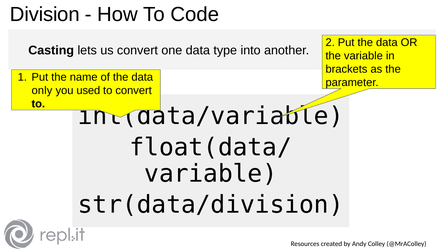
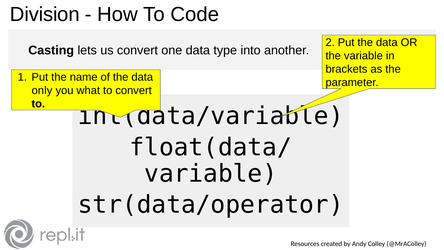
used: used -> what
str(data/division: str(data/division -> str(data/operator
